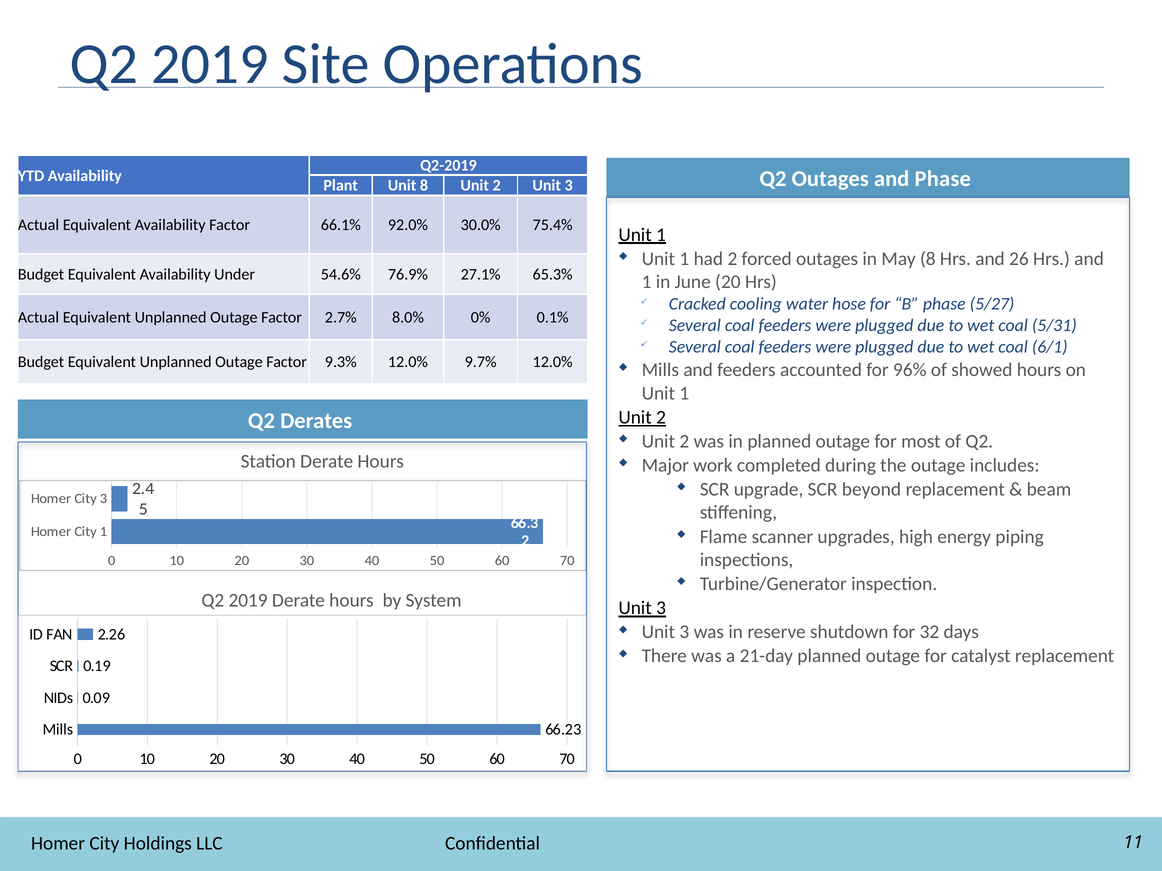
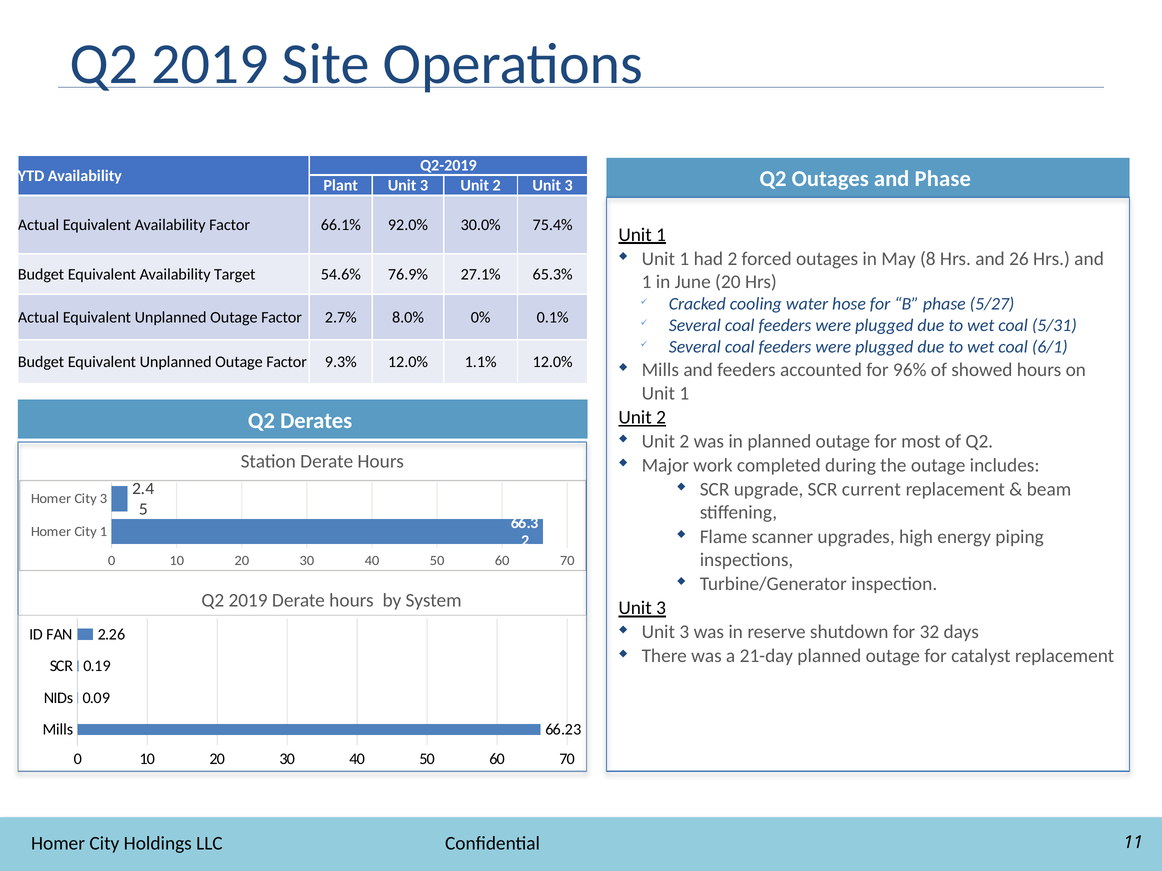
Plant Unit 8: 8 -> 3
Under: Under -> Target
9.7%: 9.7% -> 1.1%
beyond: beyond -> current
